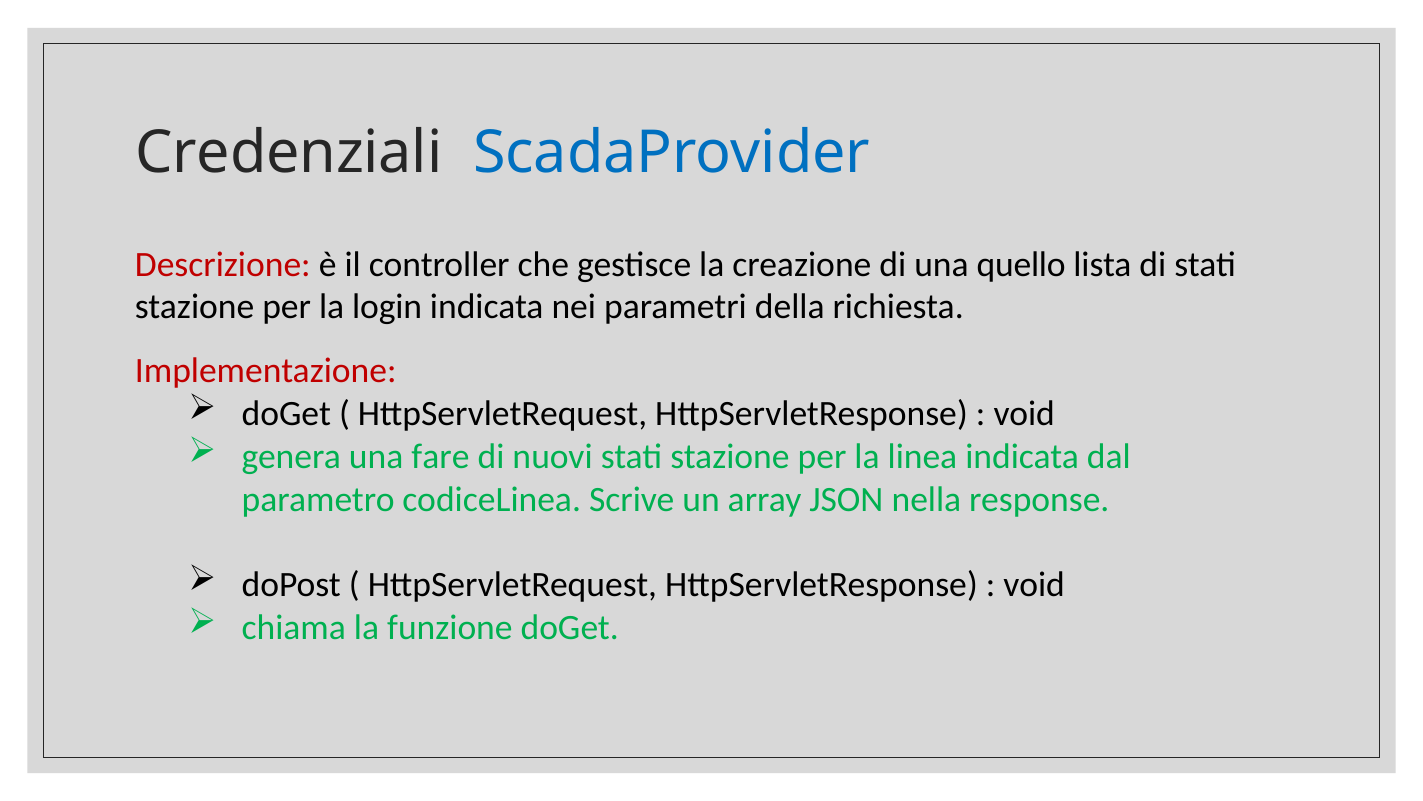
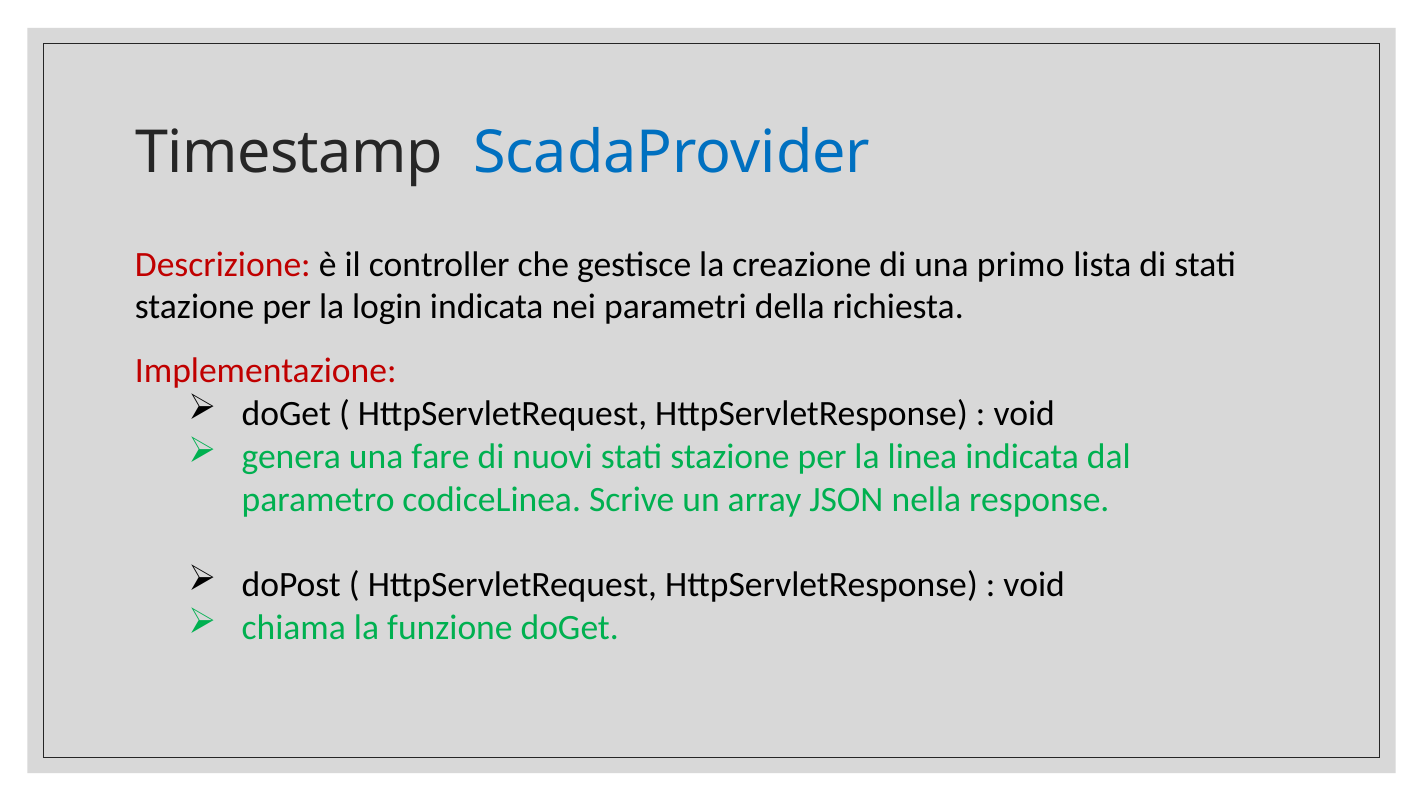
Credenziali: Credenziali -> Timestamp
quello: quello -> primo
